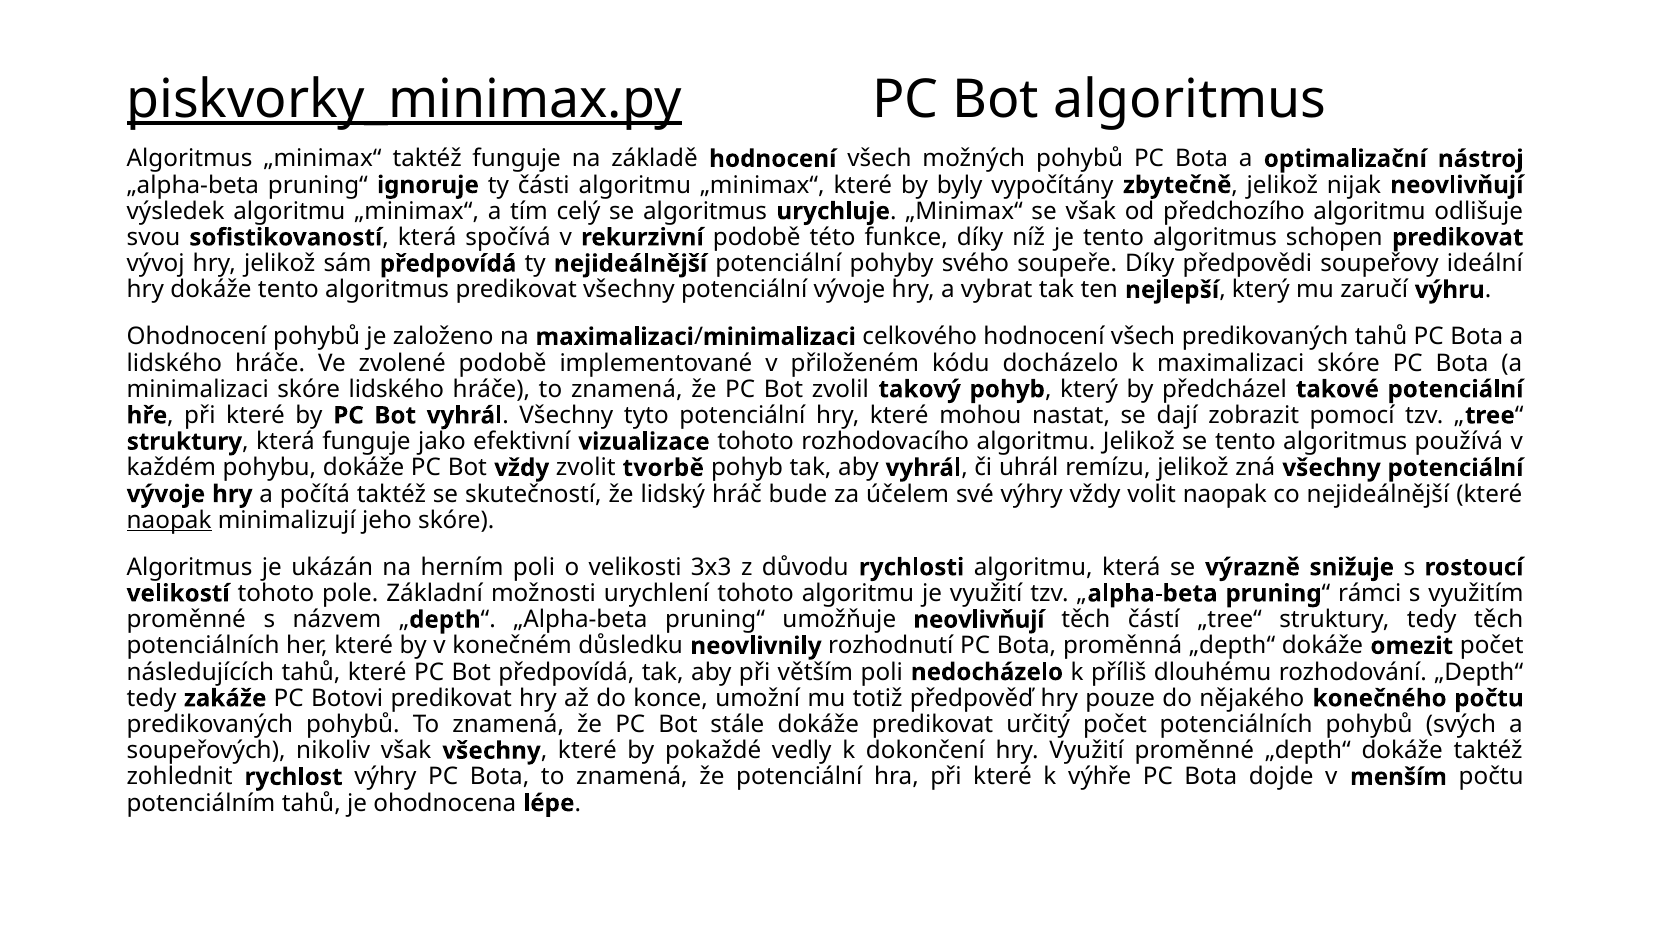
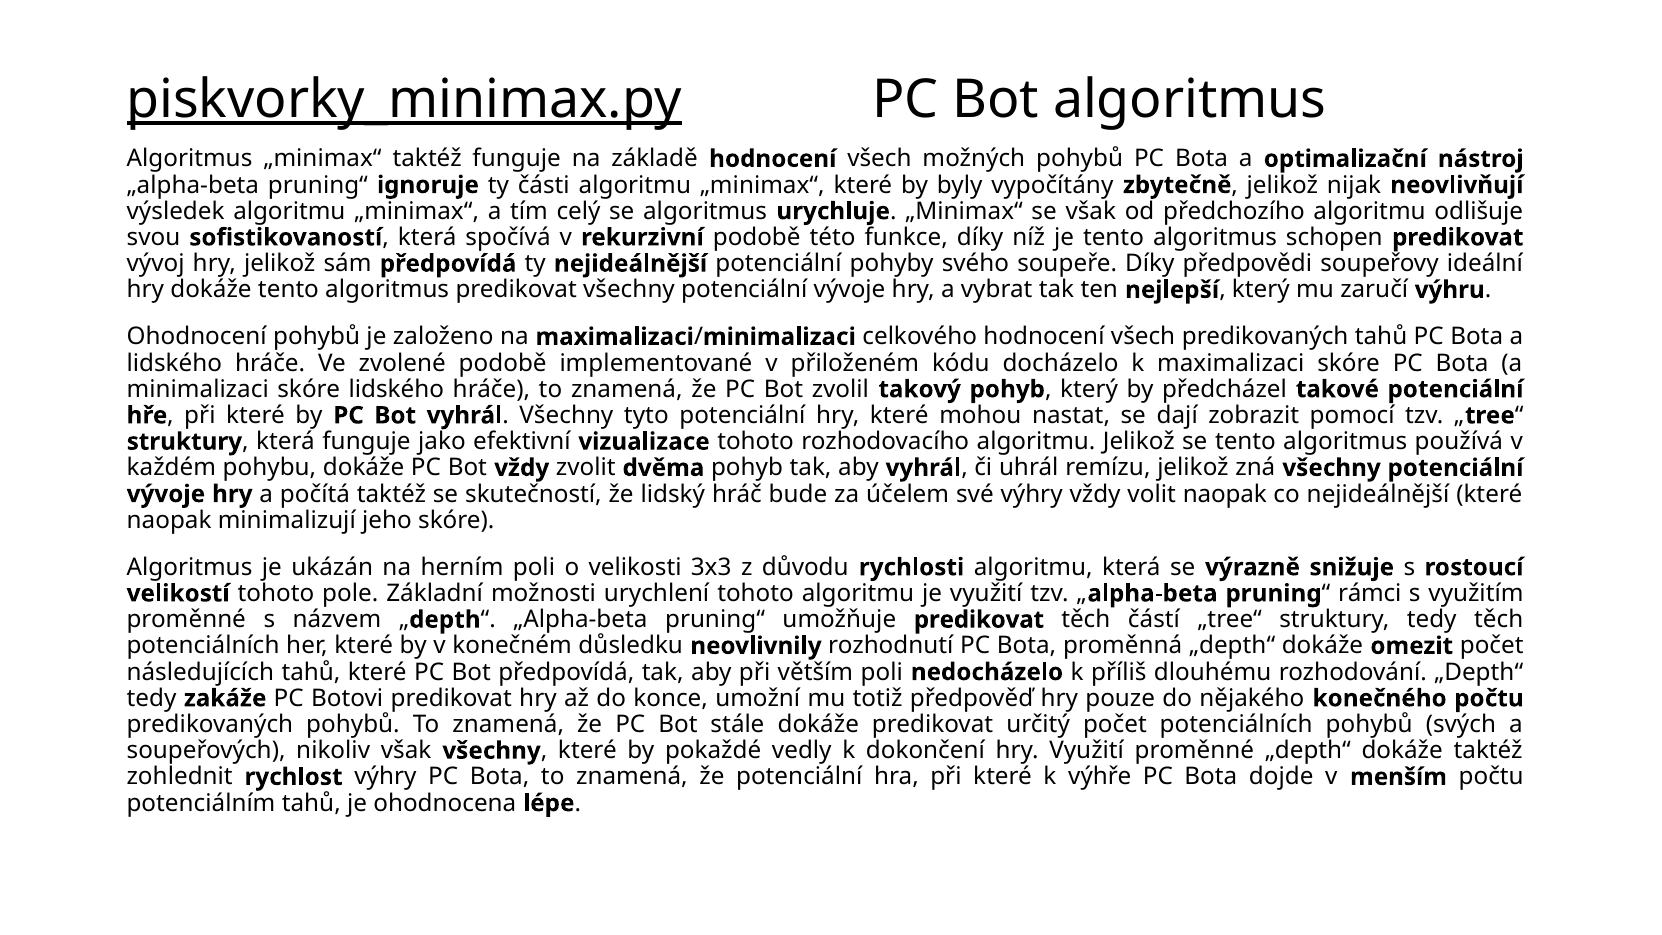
tvorbě: tvorbě -> dvěma
naopak at (169, 520) underline: present -> none
umožňuje neovlivňují: neovlivňují -> predikovat
